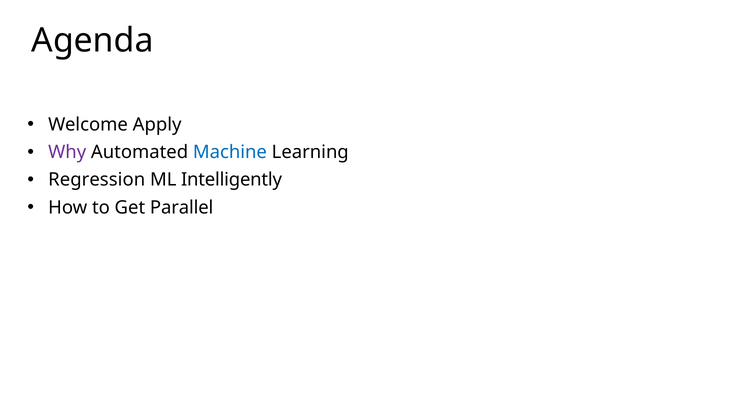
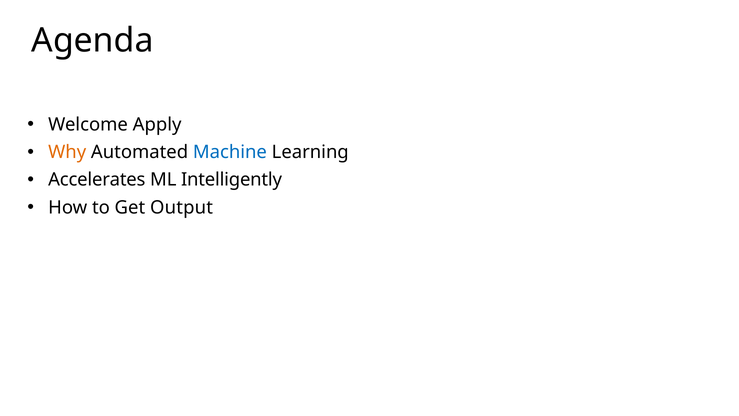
Why colour: purple -> orange
Regression: Regression -> Accelerates
Parallel: Parallel -> Output
